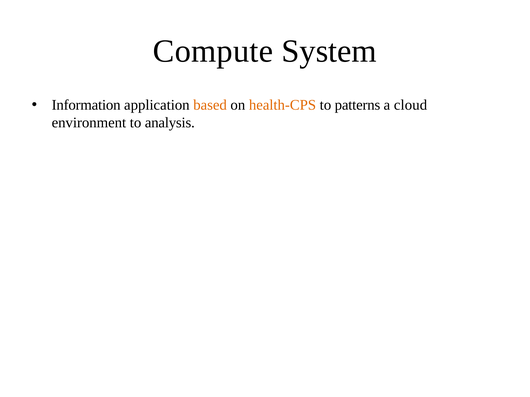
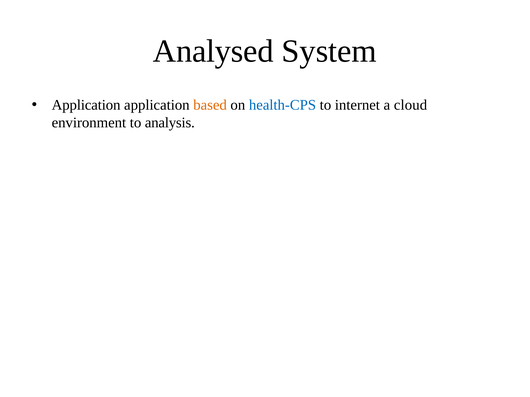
Compute: Compute -> Analysed
Information at (86, 105): Information -> Application
health-CPS colour: orange -> blue
patterns: patterns -> internet
